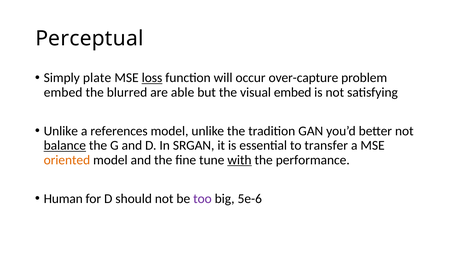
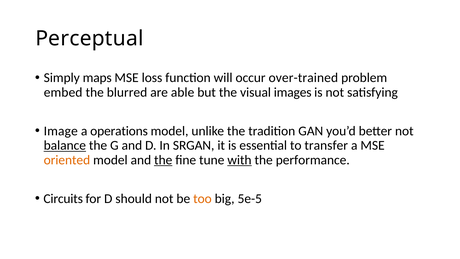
plate: plate -> maps
loss underline: present -> none
over-capture: over-capture -> over-trained
visual embed: embed -> images
Unlike at (61, 131): Unlike -> Image
references: references -> operations
the at (163, 160) underline: none -> present
Human: Human -> Circuits
too colour: purple -> orange
5e-6: 5e-6 -> 5e-5
